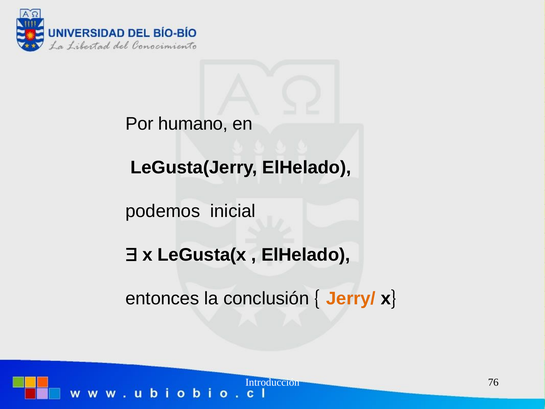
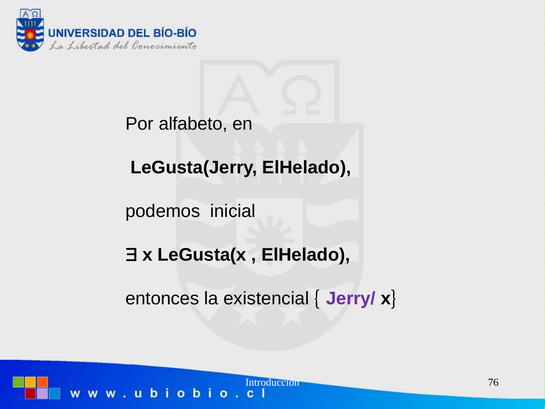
humano: humano -> alfabeto
conclusión: conclusión -> existencial
Jerry/ colour: orange -> purple
